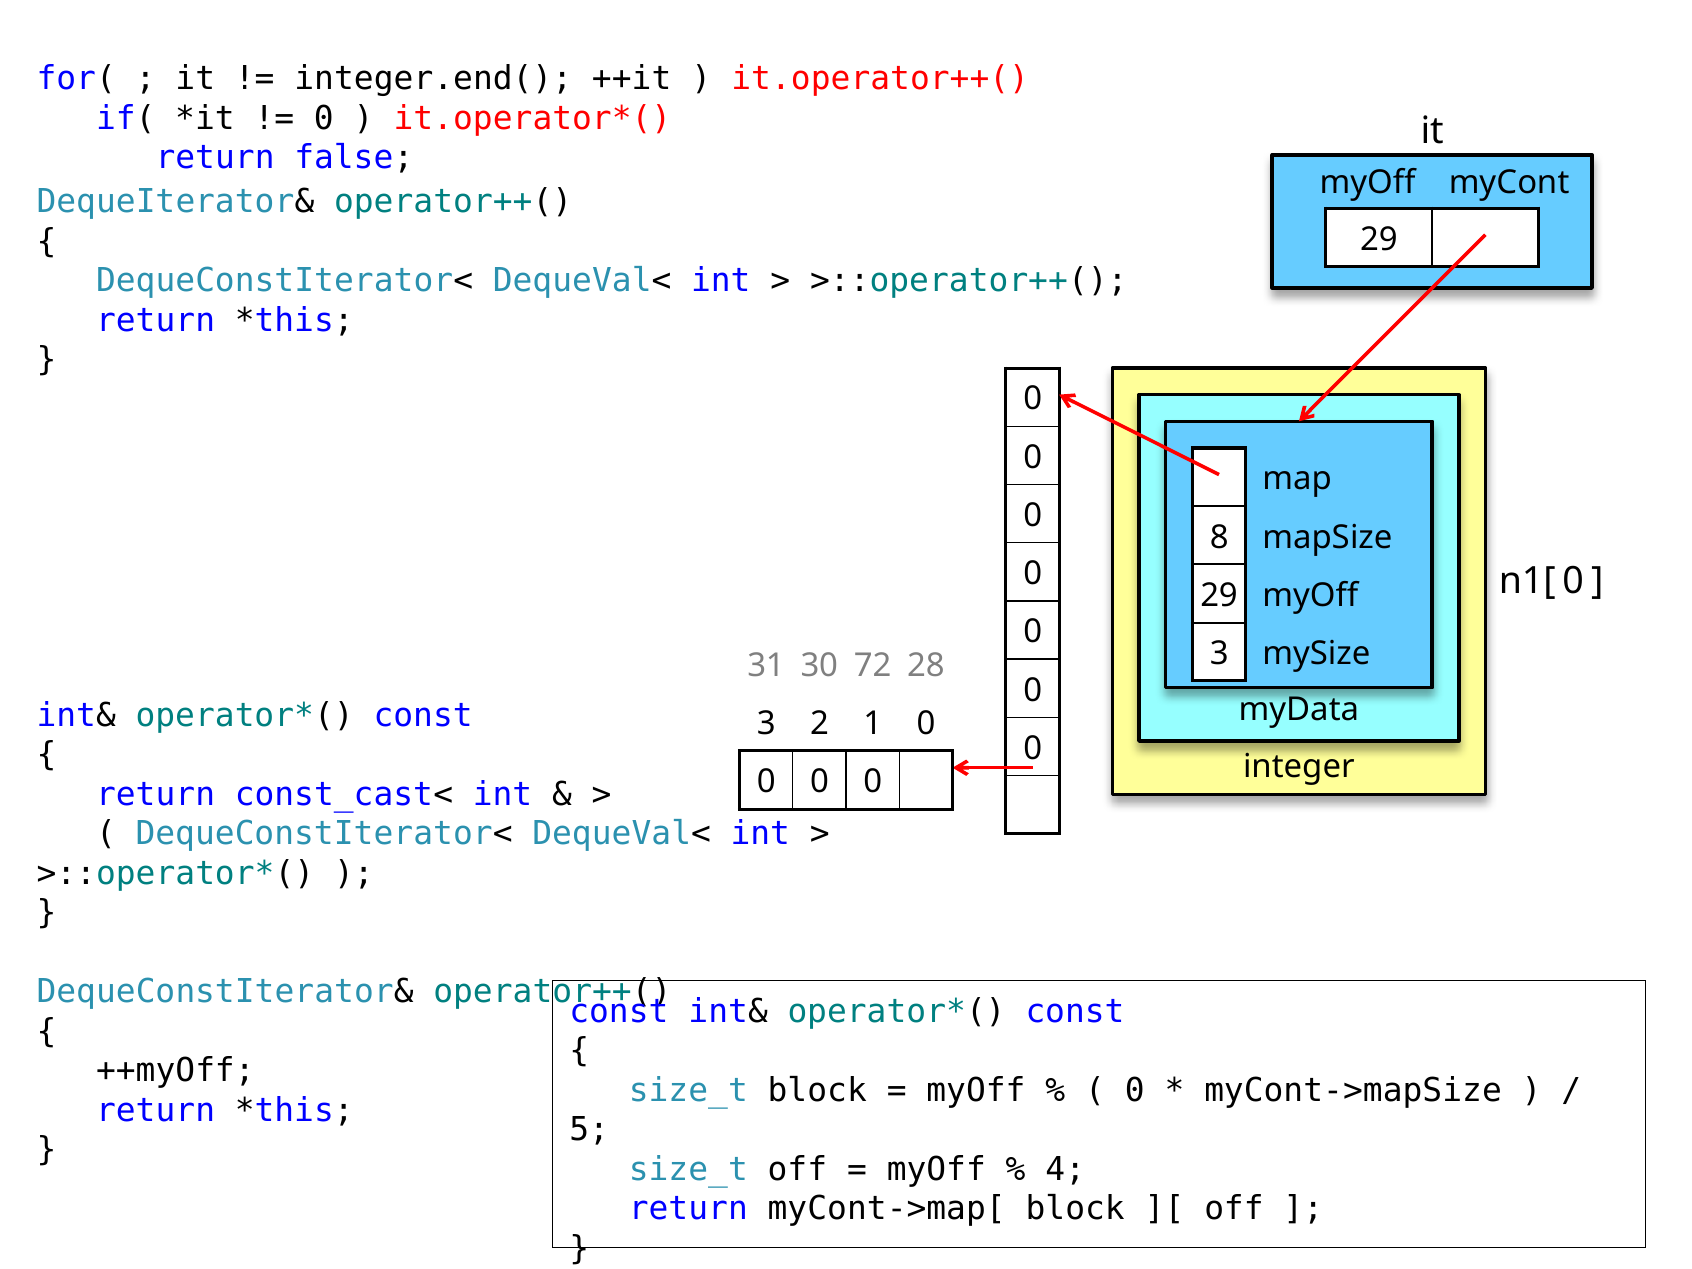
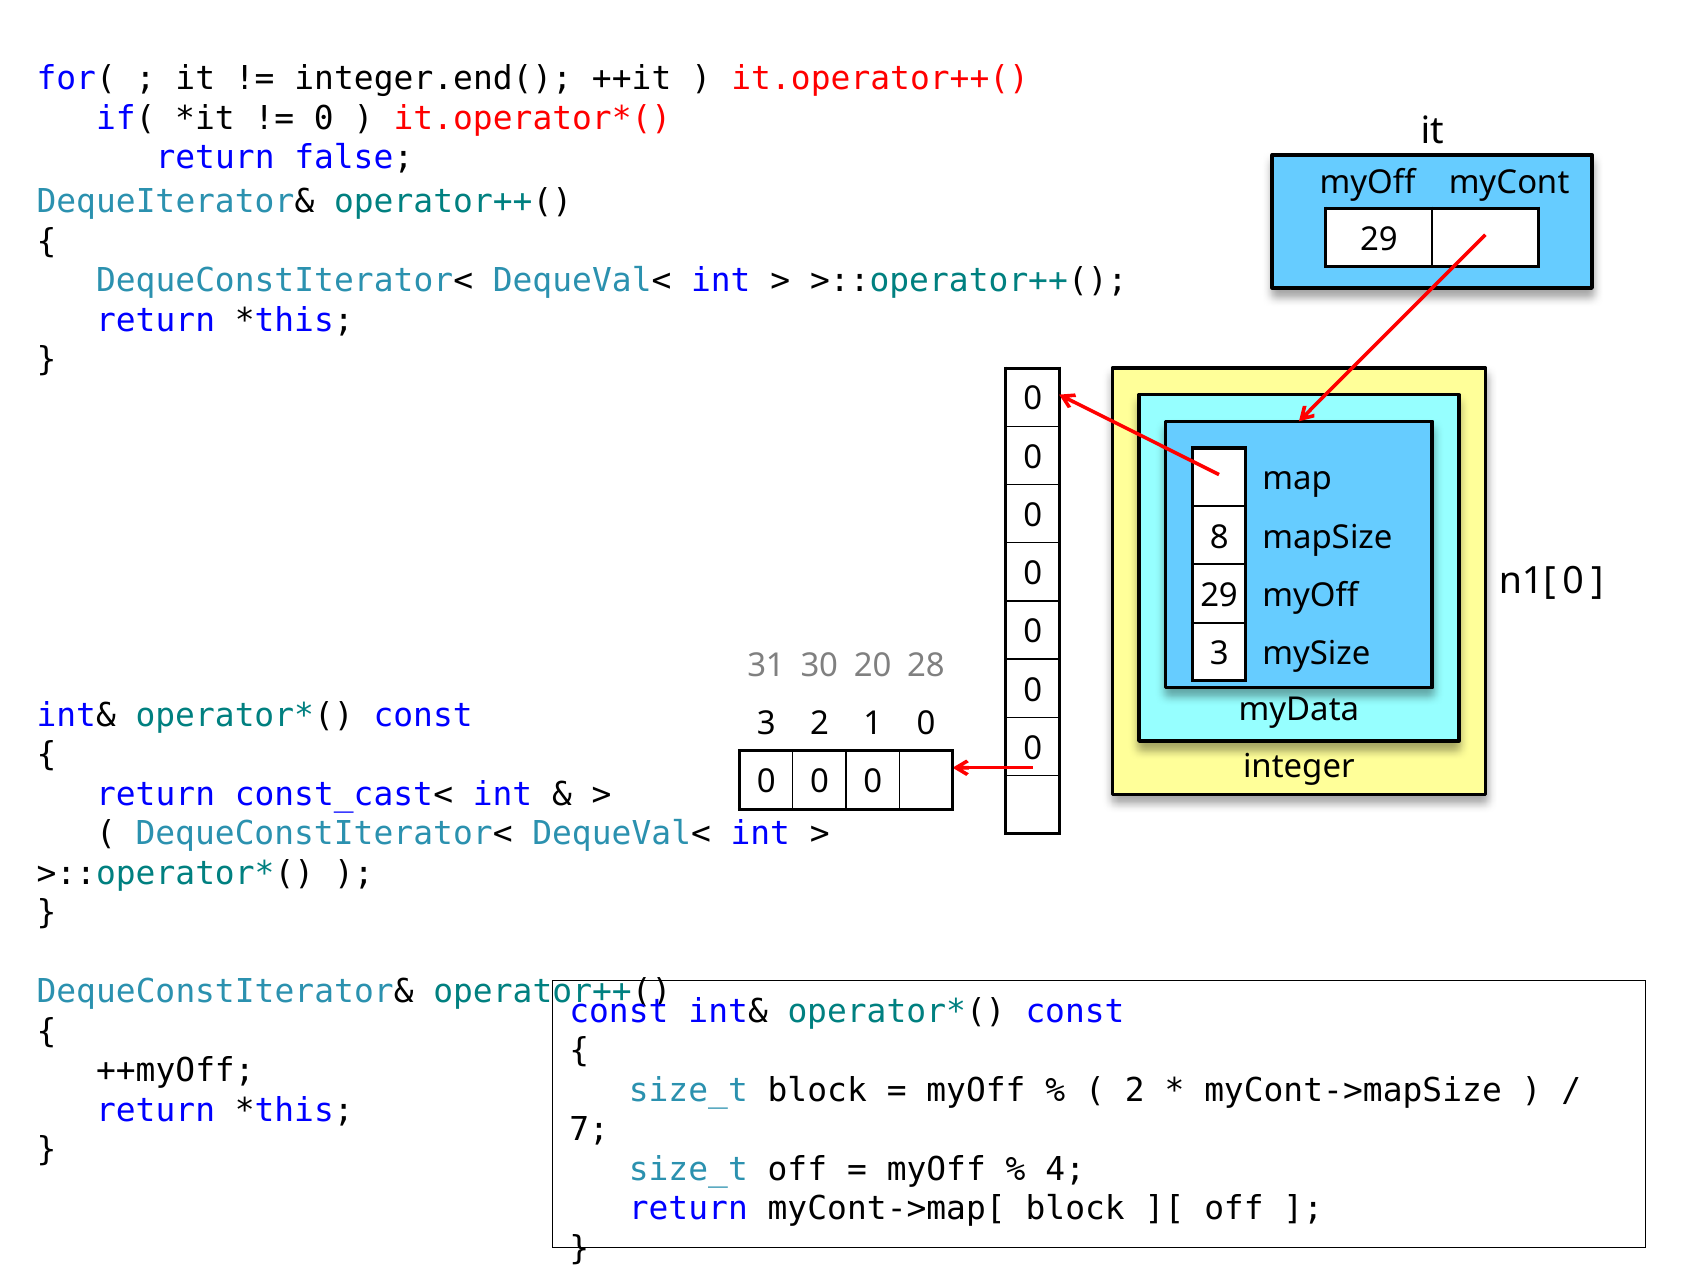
72: 72 -> 20
0 at (1135, 1090): 0 -> 2
5: 5 -> 7
